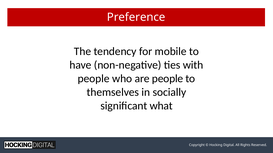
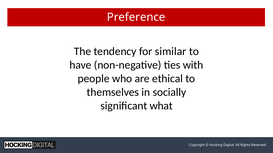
mobile: mobile -> similar
are people: people -> ethical
